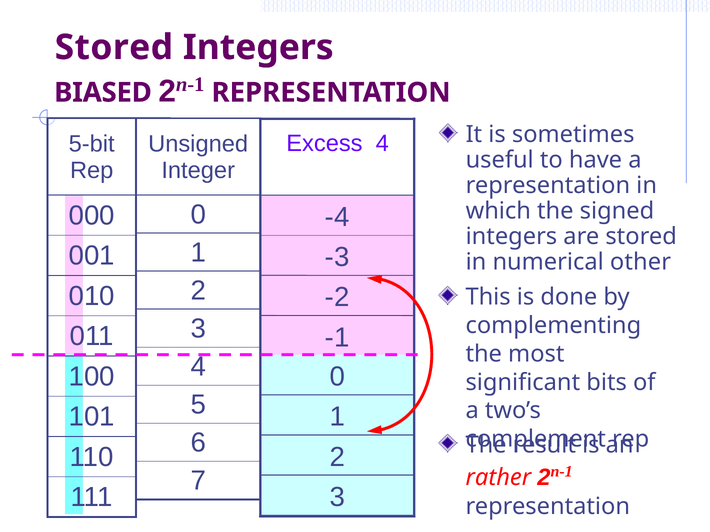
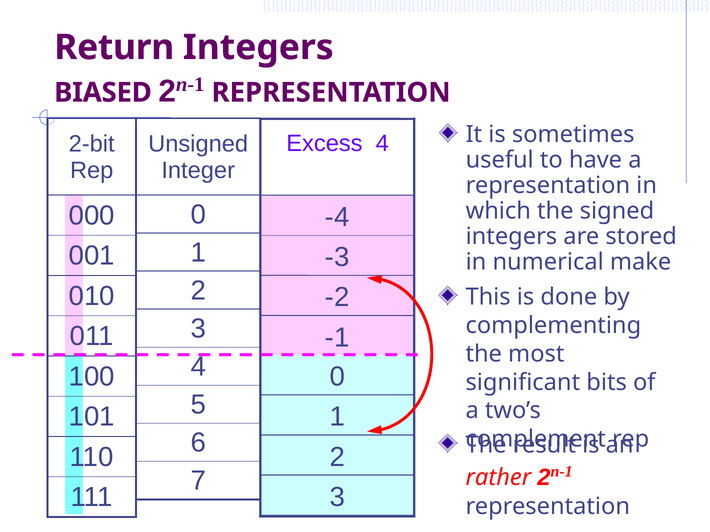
Stored at (114, 47): Stored -> Return
5-bit: 5-bit -> 2-bit
other: other -> make
